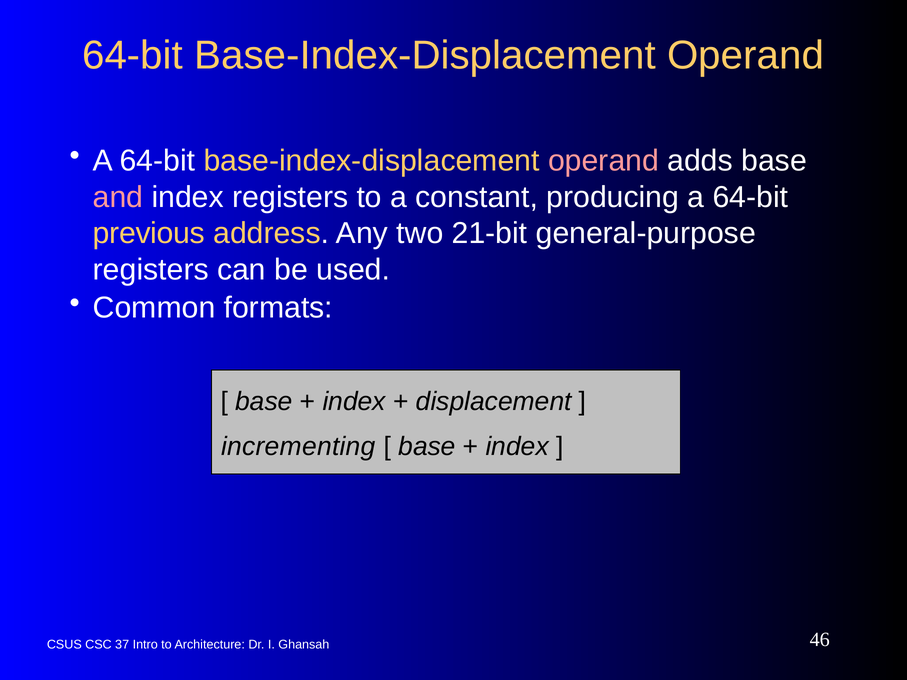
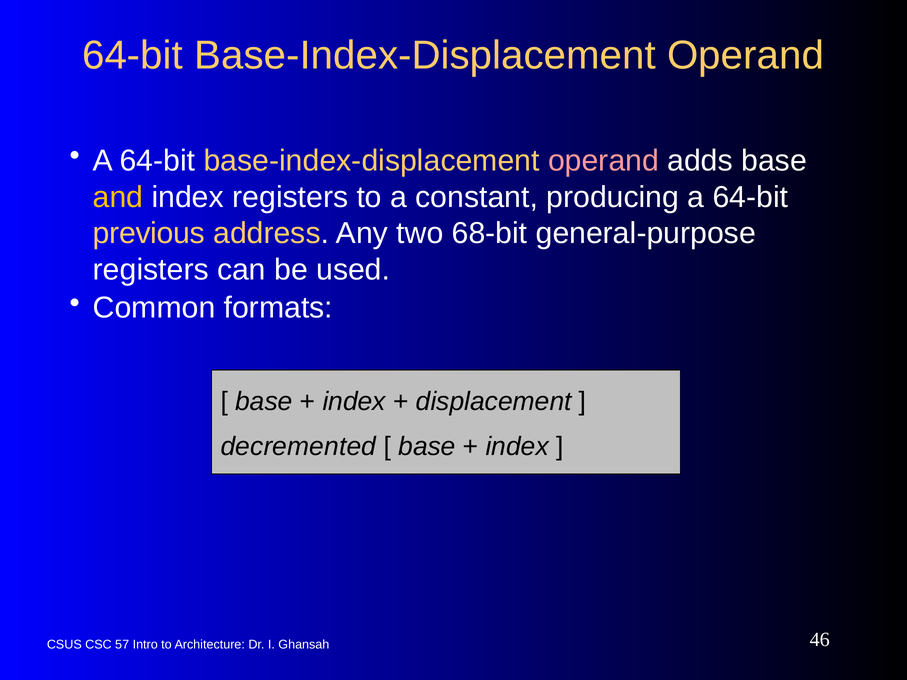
and colour: pink -> yellow
21-bit: 21-bit -> 68-bit
incrementing: incrementing -> decremented
37: 37 -> 57
